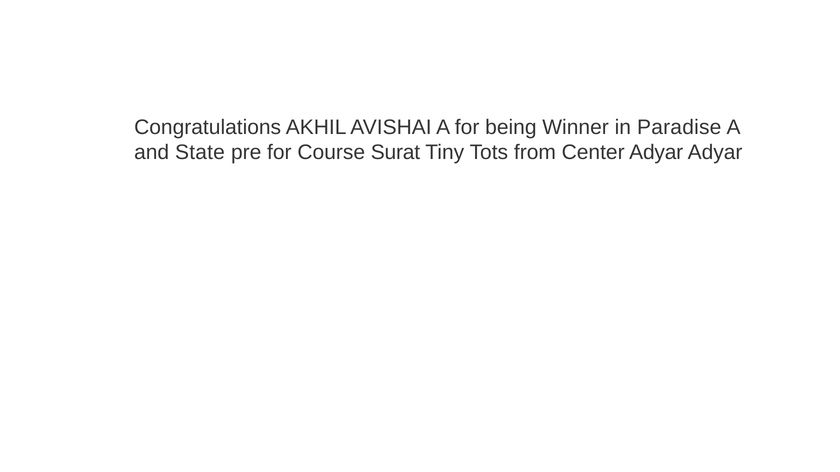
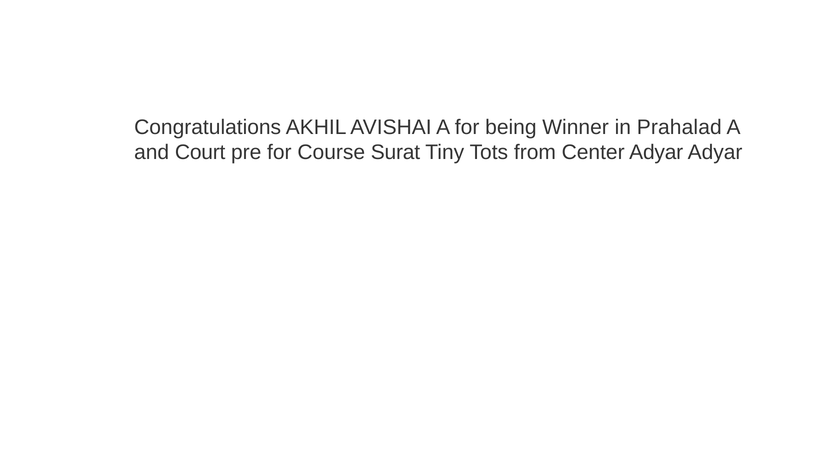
Paradise: Paradise -> Prahalad
State: State -> Court
